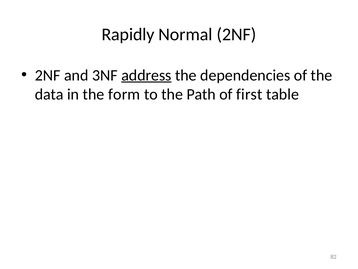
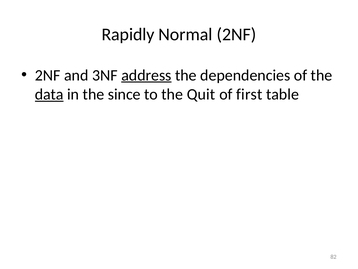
data underline: none -> present
form: form -> since
Path: Path -> Quit
